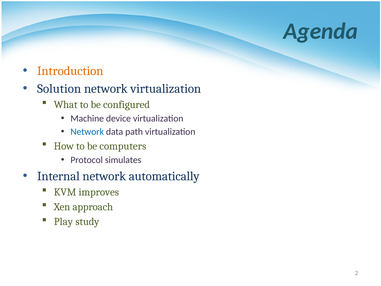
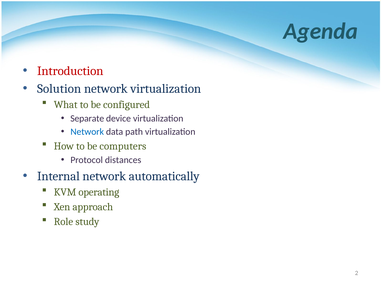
Introduction colour: orange -> red
Machine: Machine -> Separate
simulates: simulates -> distances
improves: improves -> operating
Play: Play -> Role
